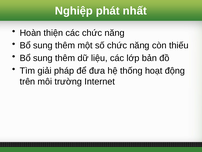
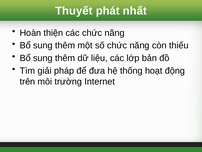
Nghiệp: Nghiệp -> Thuyết
